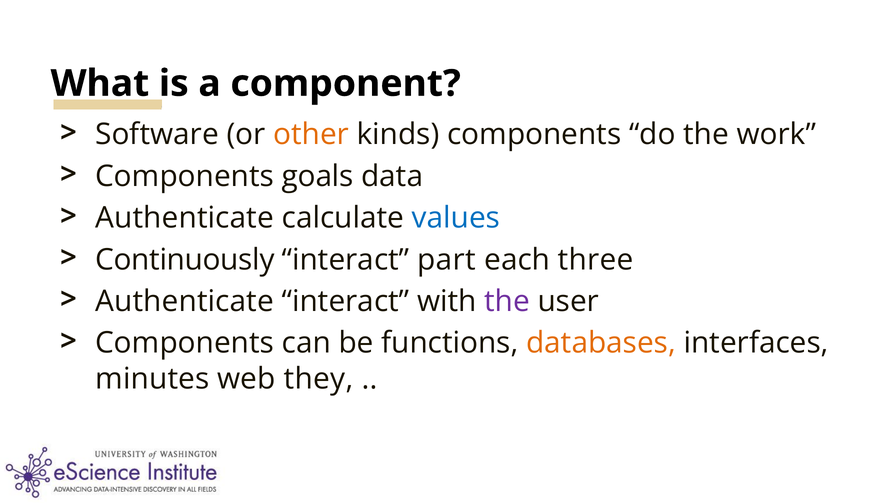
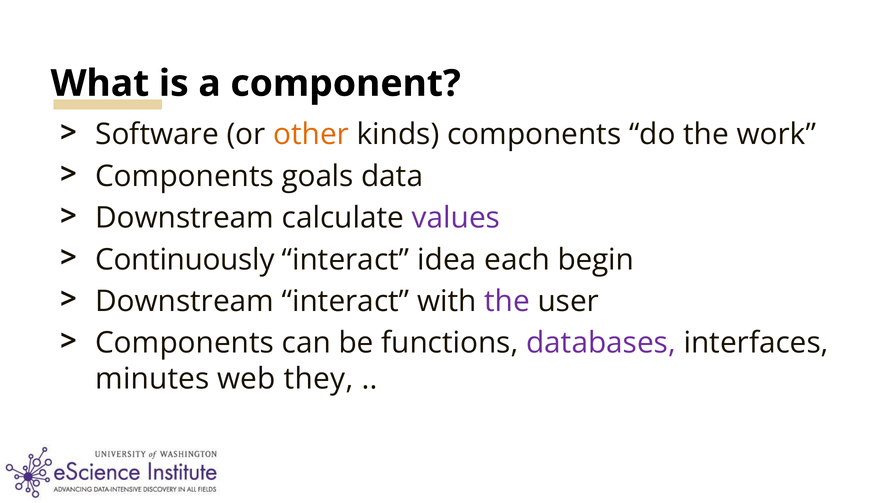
Authenticate at (185, 218): Authenticate -> Downstream
values colour: blue -> purple
part: part -> idea
three: three -> begin
Authenticate at (185, 302): Authenticate -> Downstream
databases colour: orange -> purple
